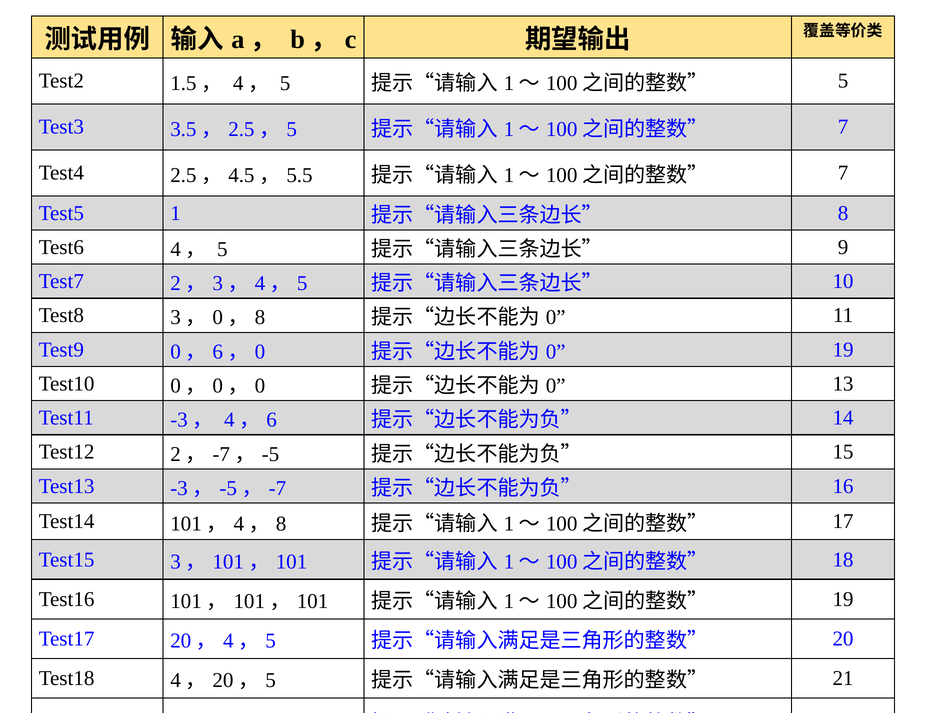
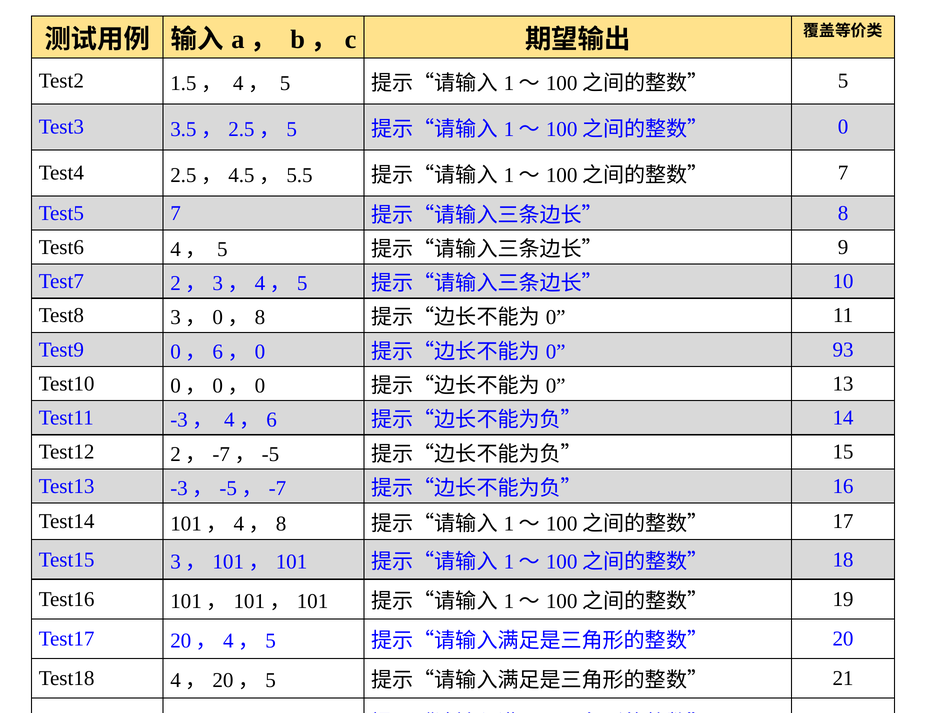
7 at (843, 127): 7 -> 0
Test5 1: 1 -> 7
19 at (843, 349): 19 -> 93
